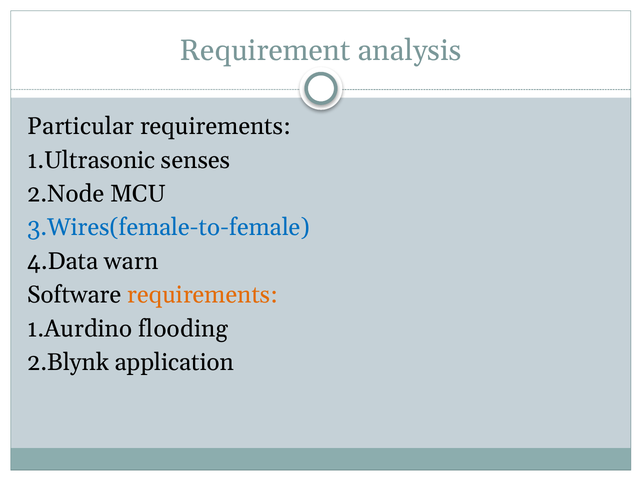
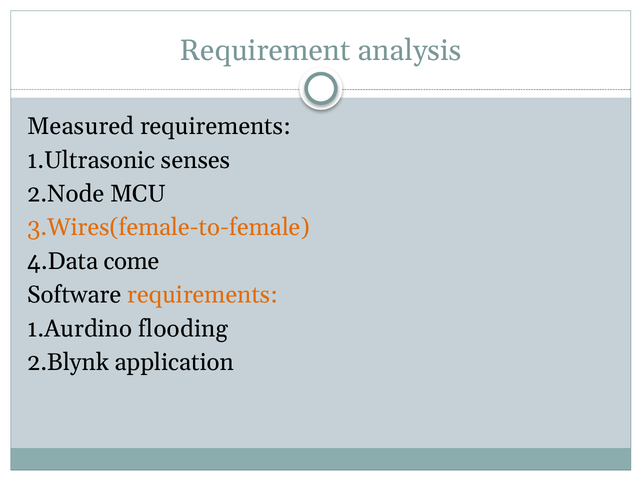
Particular: Particular -> Measured
3.Wires(female-to-female colour: blue -> orange
warn: warn -> come
